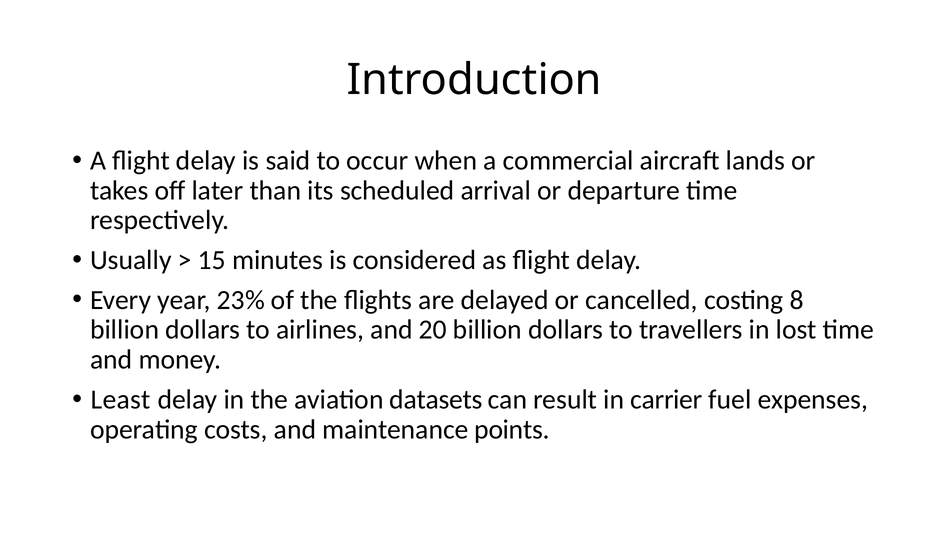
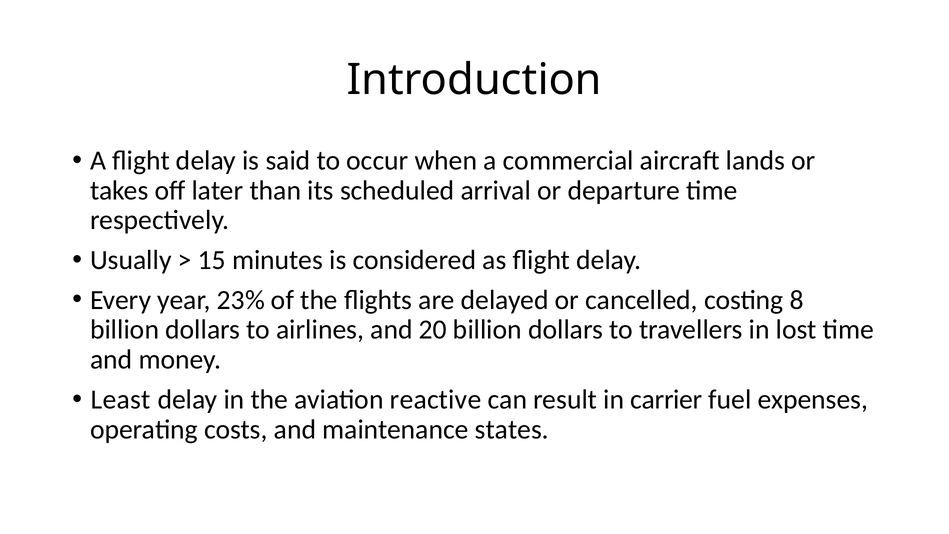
datasets: datasets -> reactive
points: points -> states
